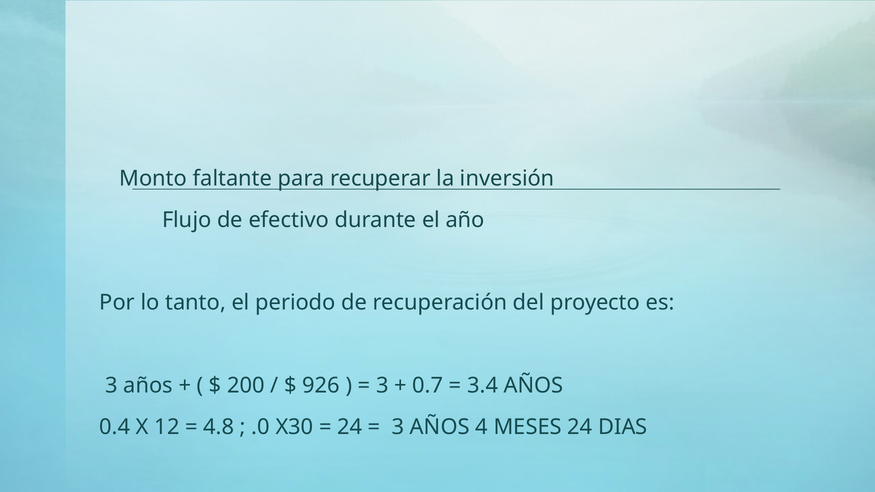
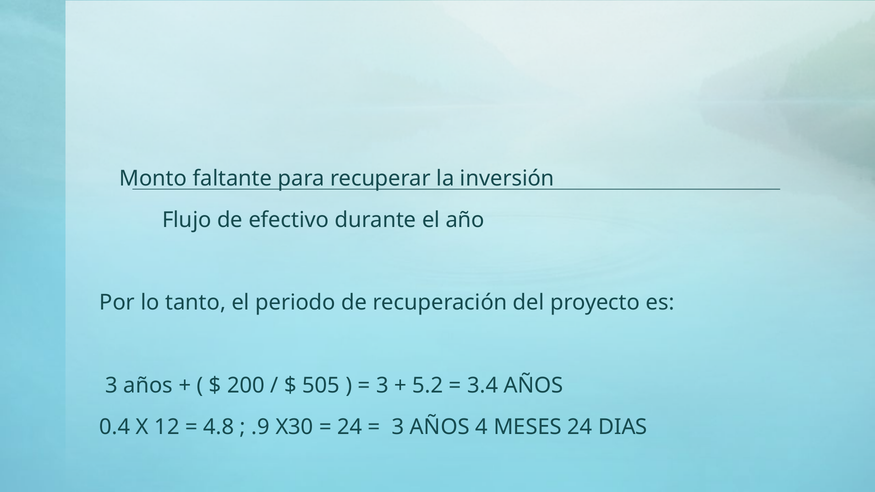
926: 926 -> 505
0.7: 0.7 -> 5.2
.0: .0 -> .9
